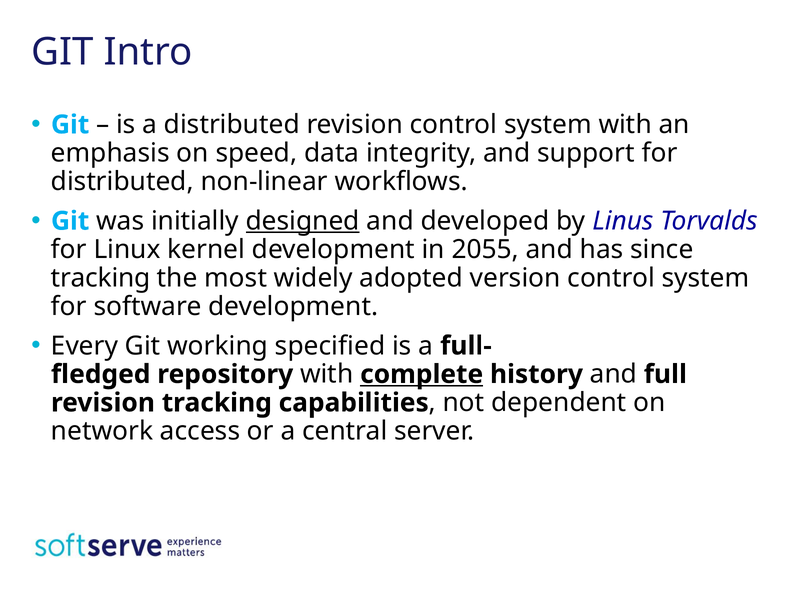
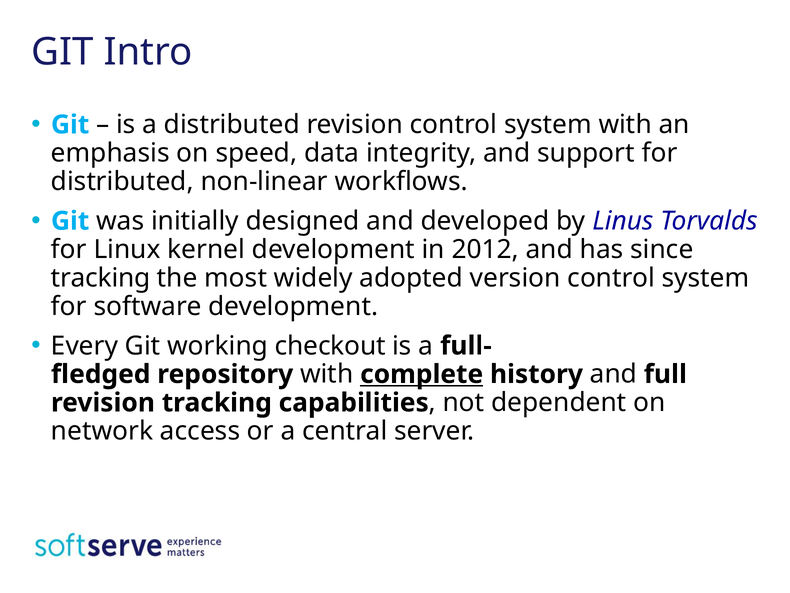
designed underline: present -> none
2055: 2055 -> 2012
specified: specified -> checkout
